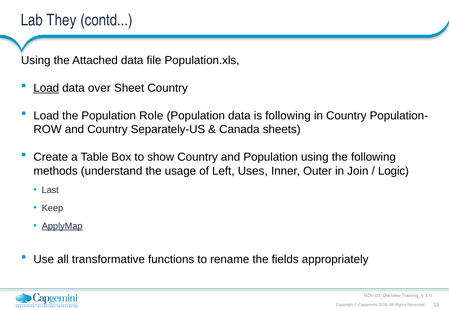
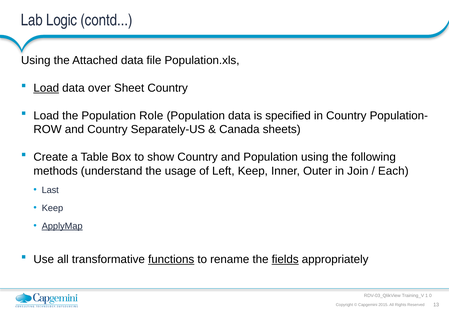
They: They -> Logic
is following: following -> specified
Left Uses: Uses -> Keep
Logic: Logic -> Each
functions underline: none -> present
fields underline: none -> present
